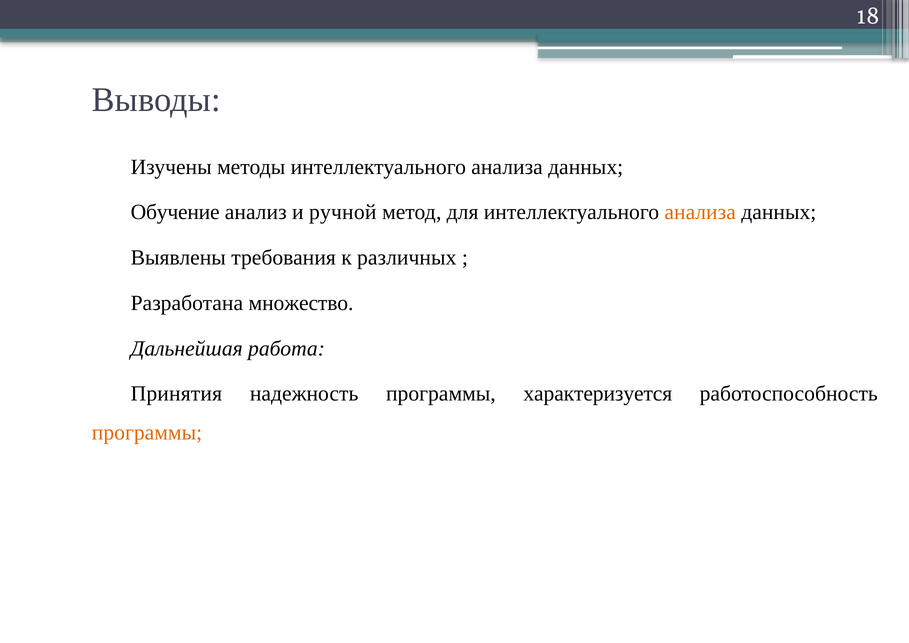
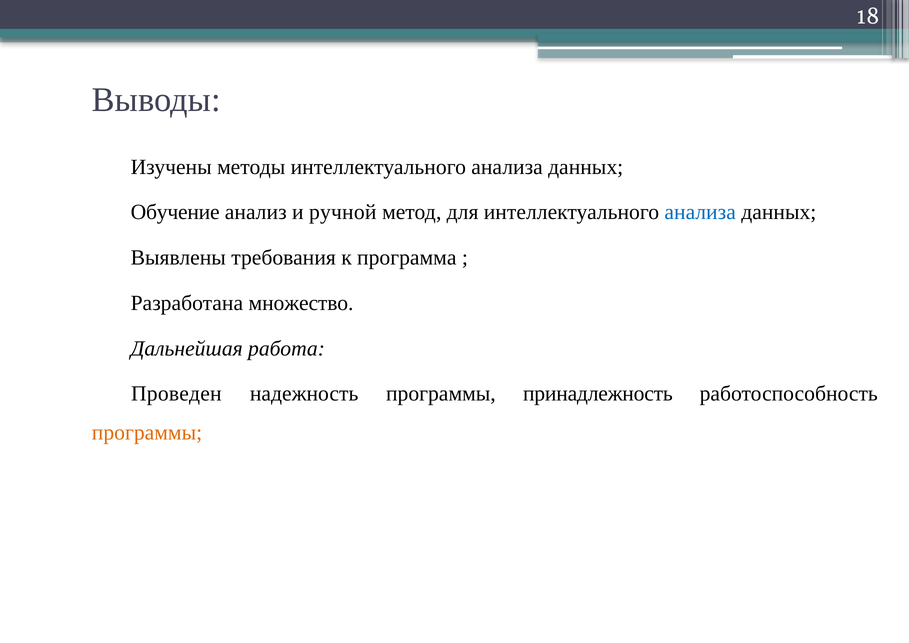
анализа at (700, 212) colour: orange -> blue
различных: различных -> программа
Принятия: Принятия -> Проведен
характеризуется: характеризуется -> принадлежность
